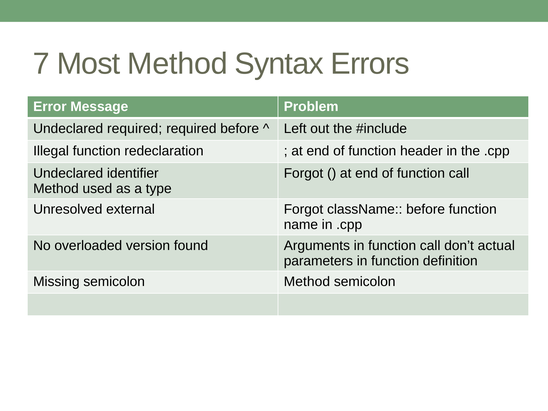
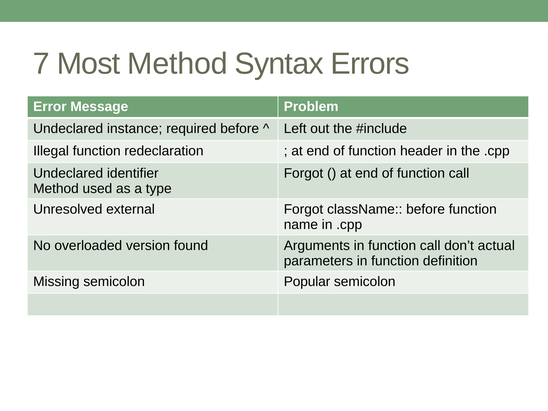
Undeclared required: required -> instance
semicolon Method: Method -> Popular
